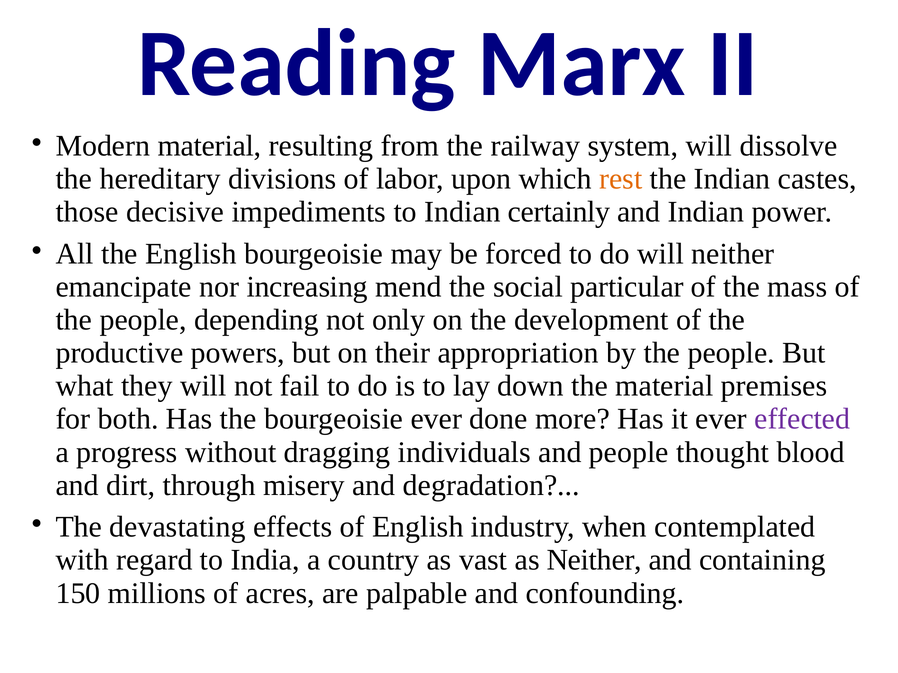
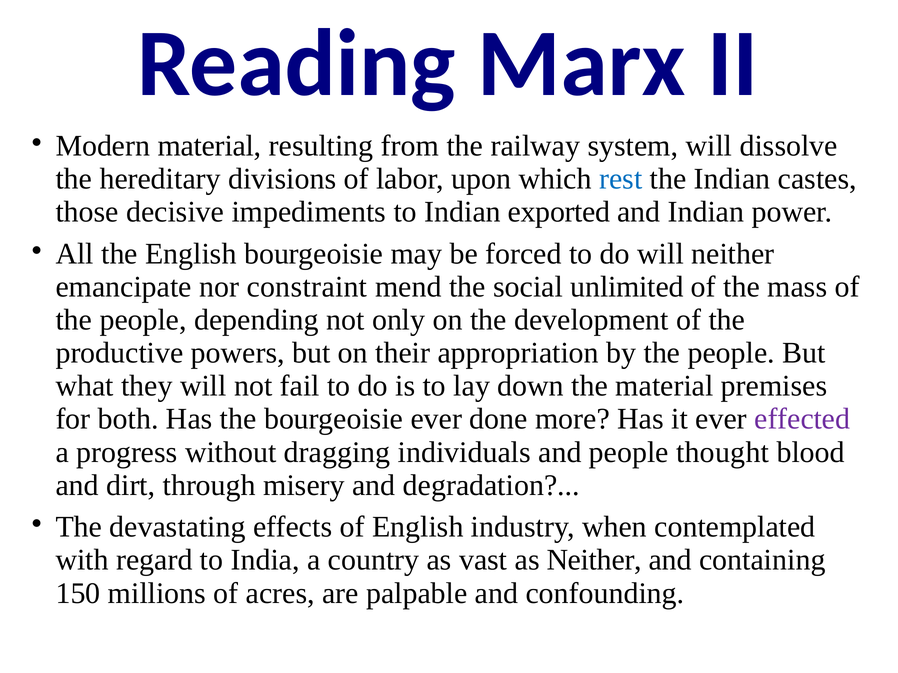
rest colour: orange -> blue
certainly: certainly -> exported
increasing: increasing -> constraint
particular: particular -> unlimited
